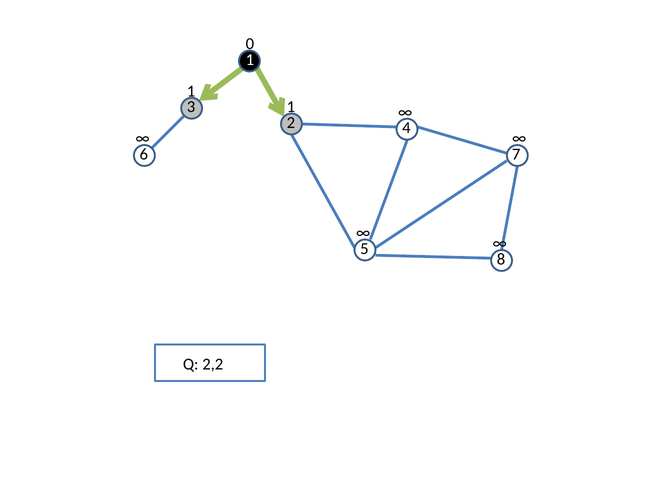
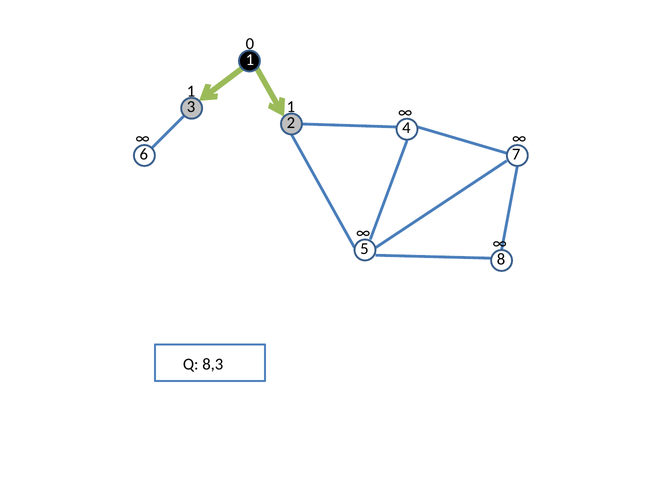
2,2: 2,2 -> 8,3
